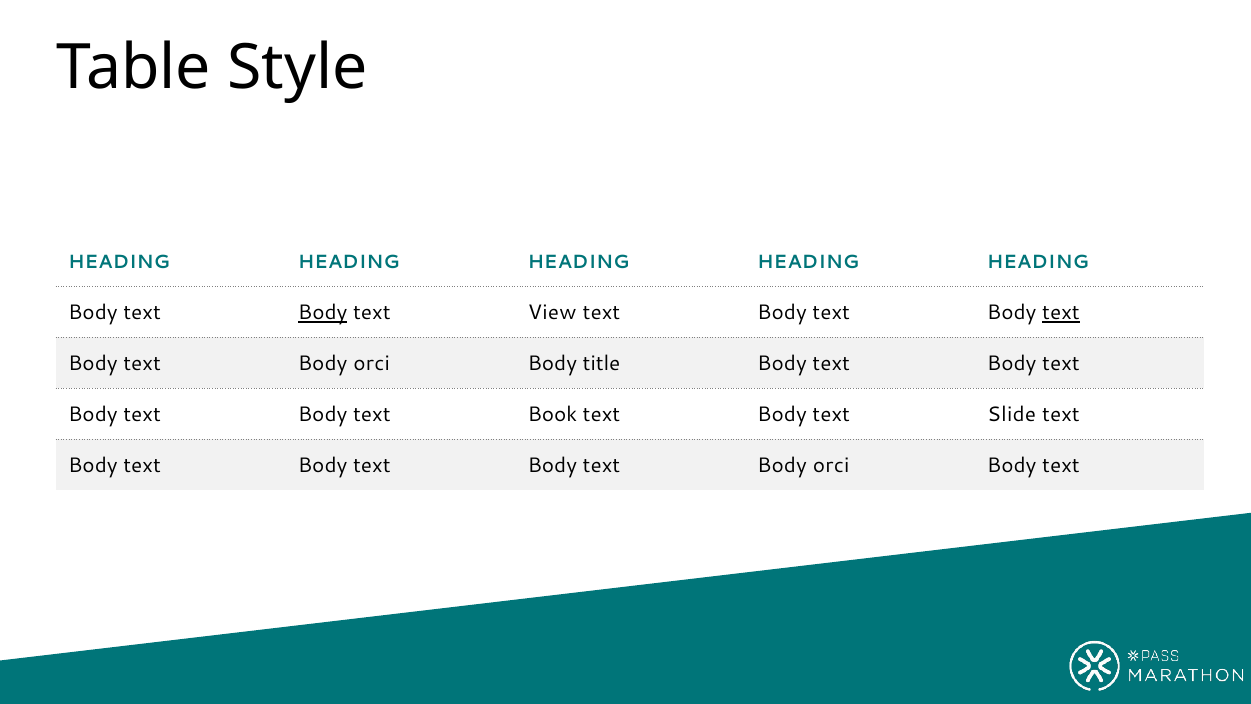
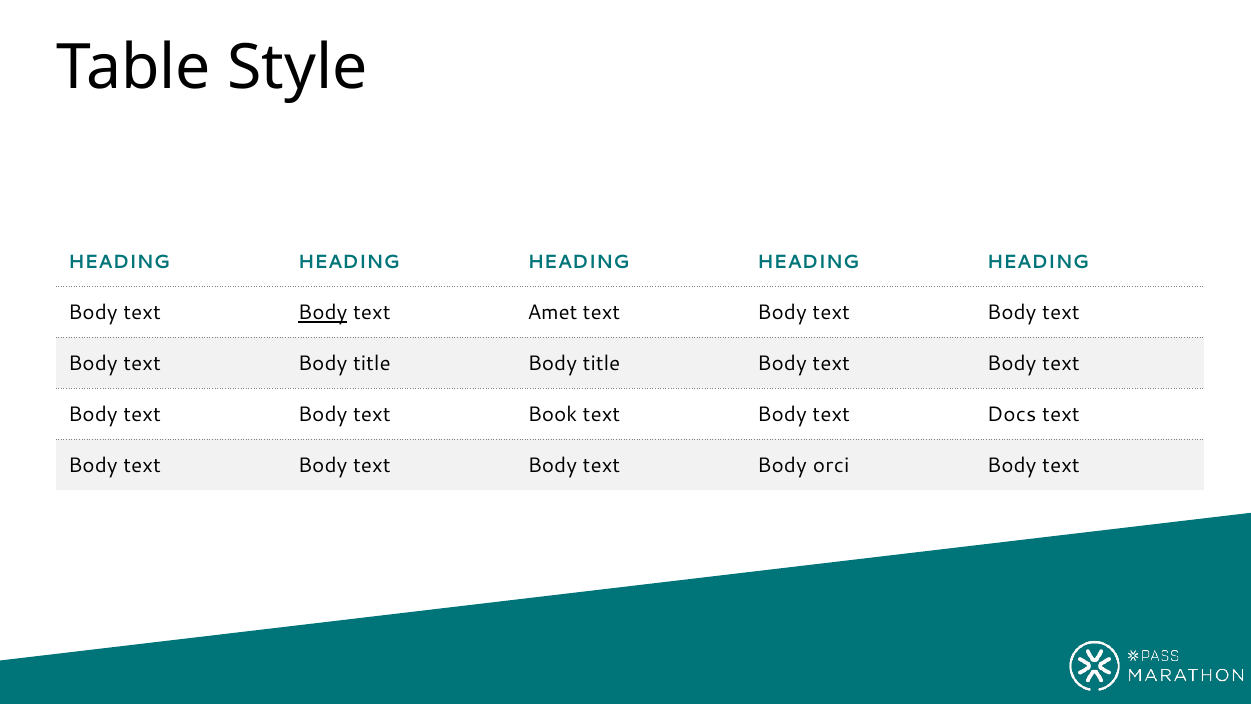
View: View -> Amet
text at (1061, 313) underline: present -> none
orci at (372, 364): orci -> title
Slide: Slide -> Docs
